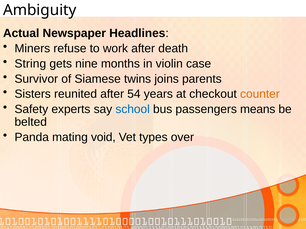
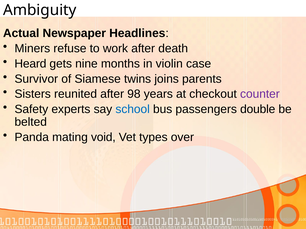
String: String -> Heard
54: 54 -> 98
counter colour: orange -> purple
means: means -> double
